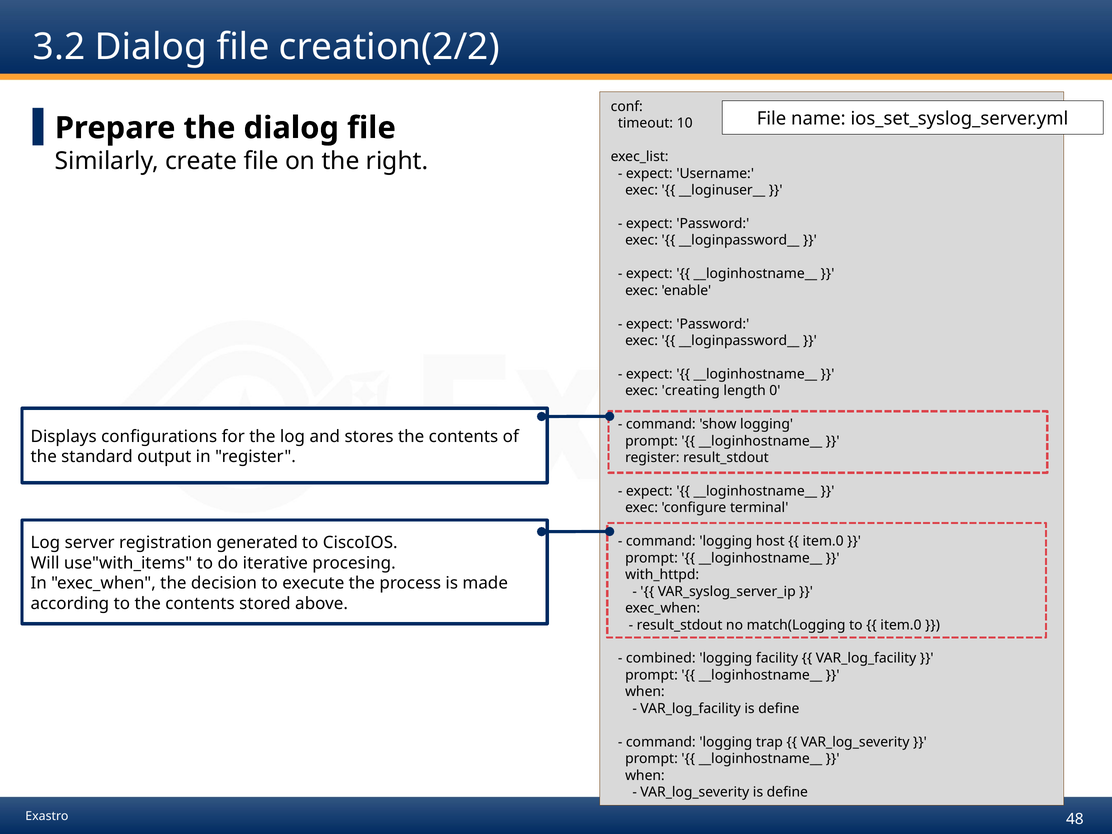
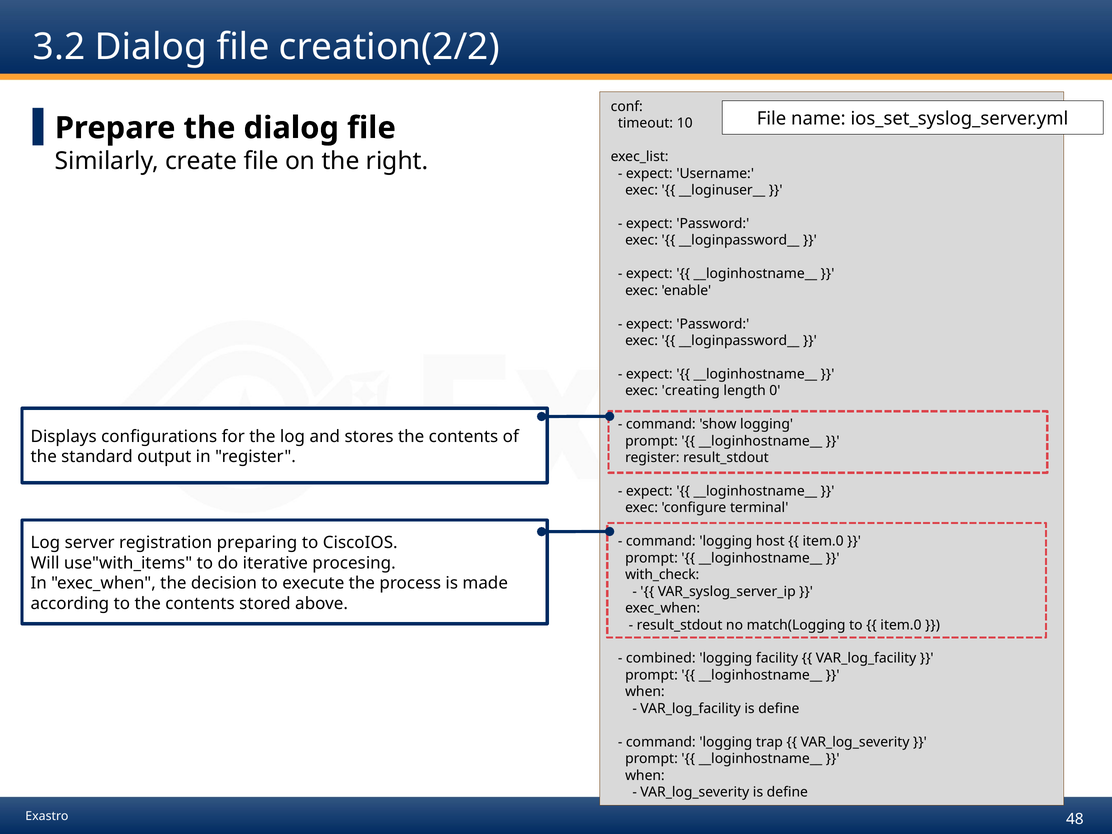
generated: generated -> preparing
with_httpd: with_httpd -> with_check
